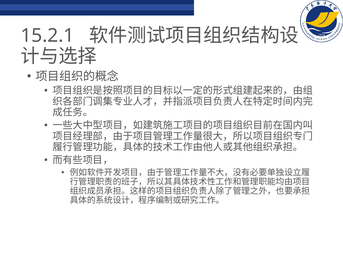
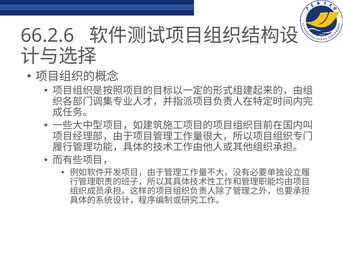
15.2.1: 15.2.1 -> 66.2.6
